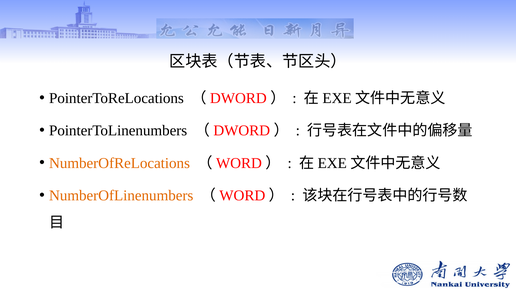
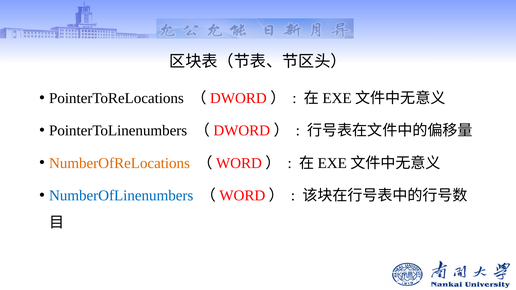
NumberOfLinenumbers colour: orange -> blue
